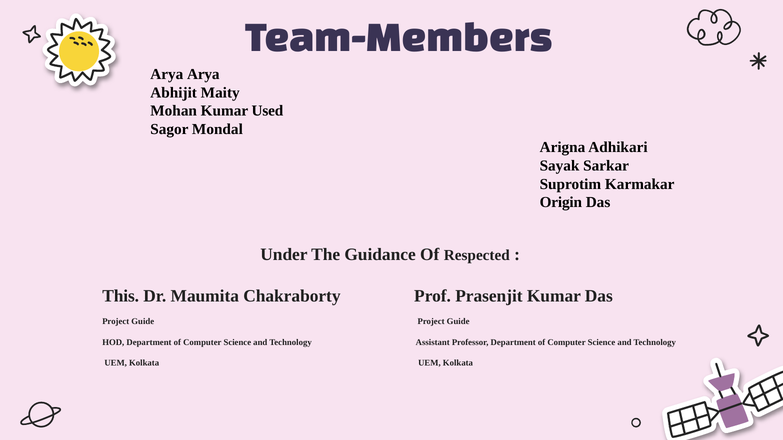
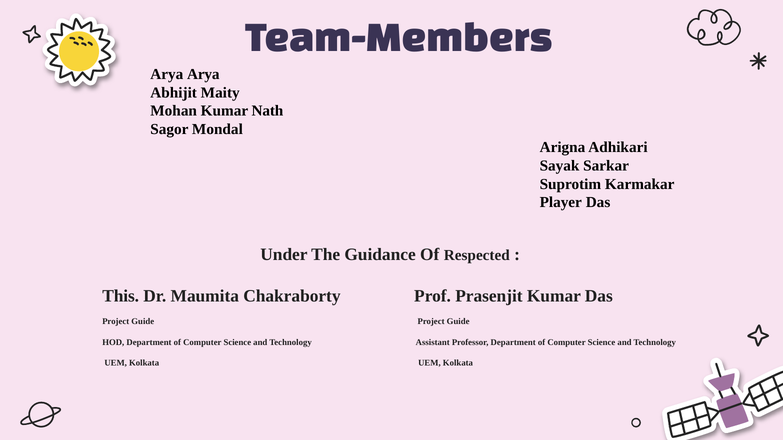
Used: Used -> Nath
Origin: Origin -> Player
